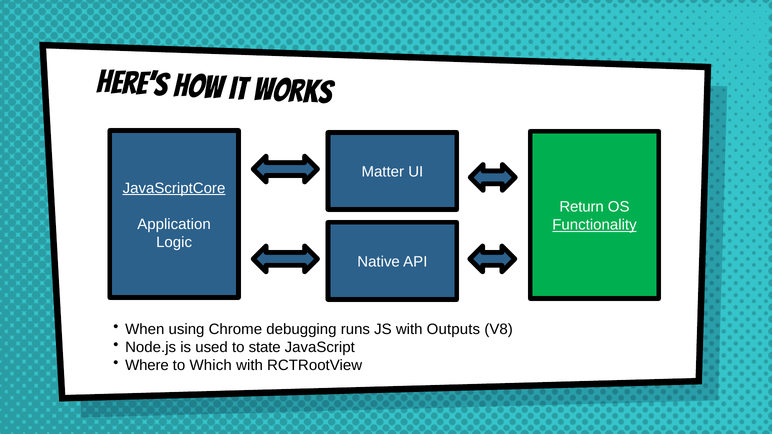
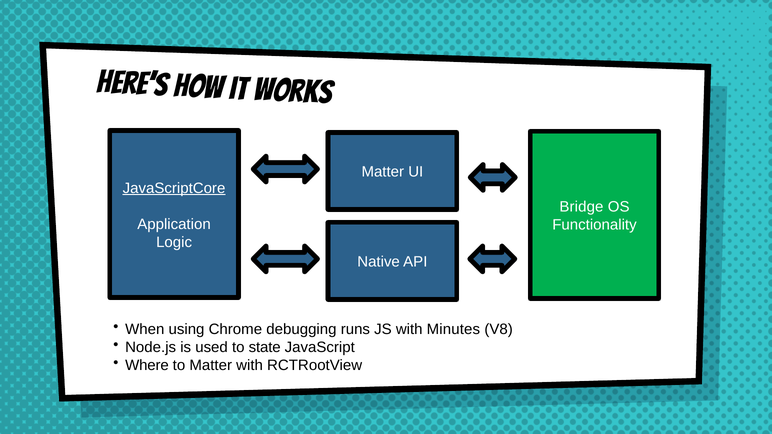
Return: Return -> Bridge
Functionality underline: present -> none
Outputs: Outputs -> Minutes
to Which: Which -> Matter
